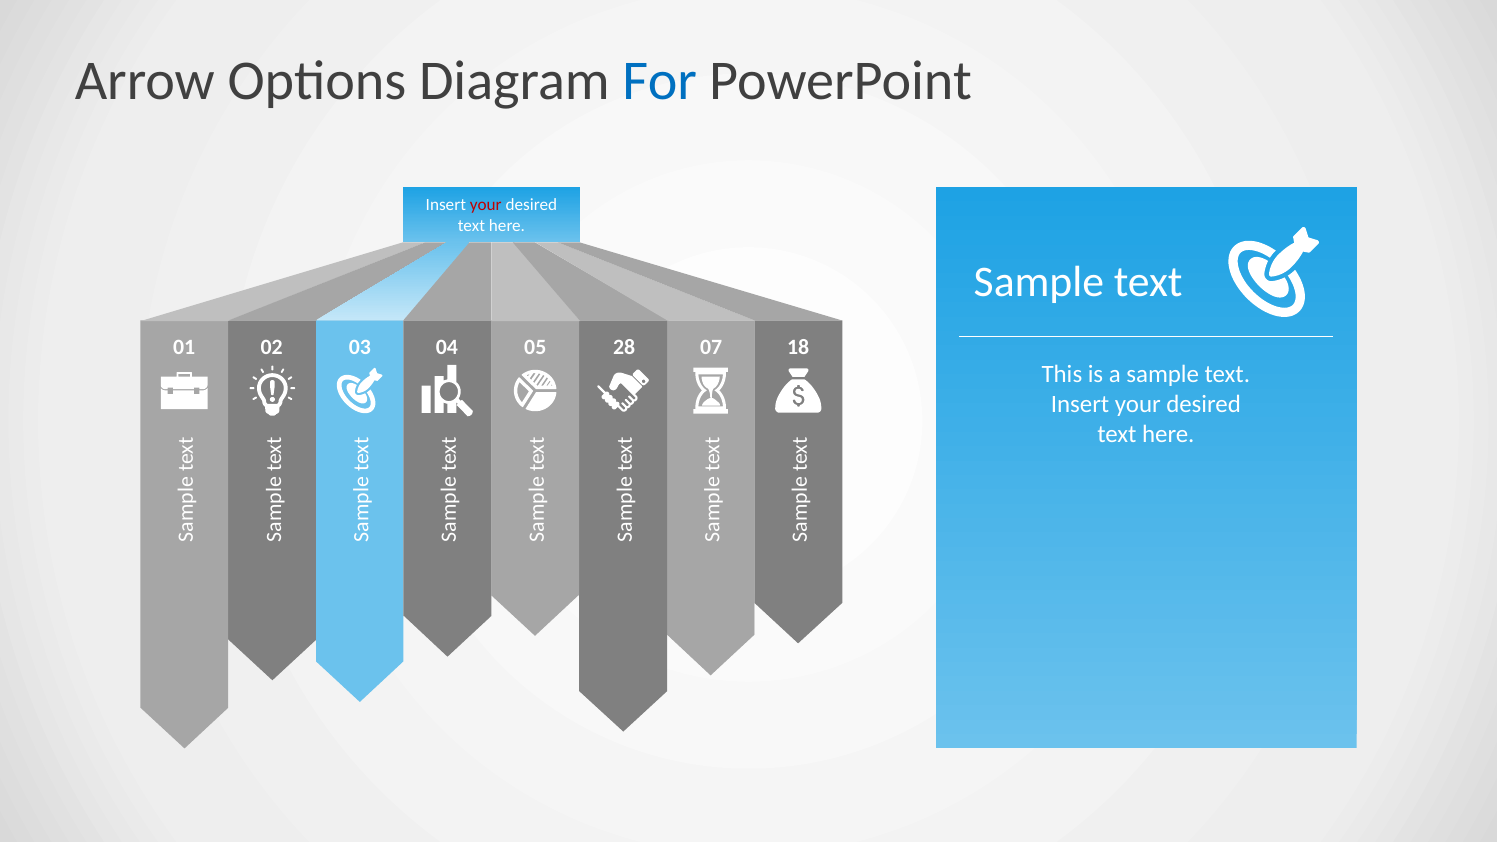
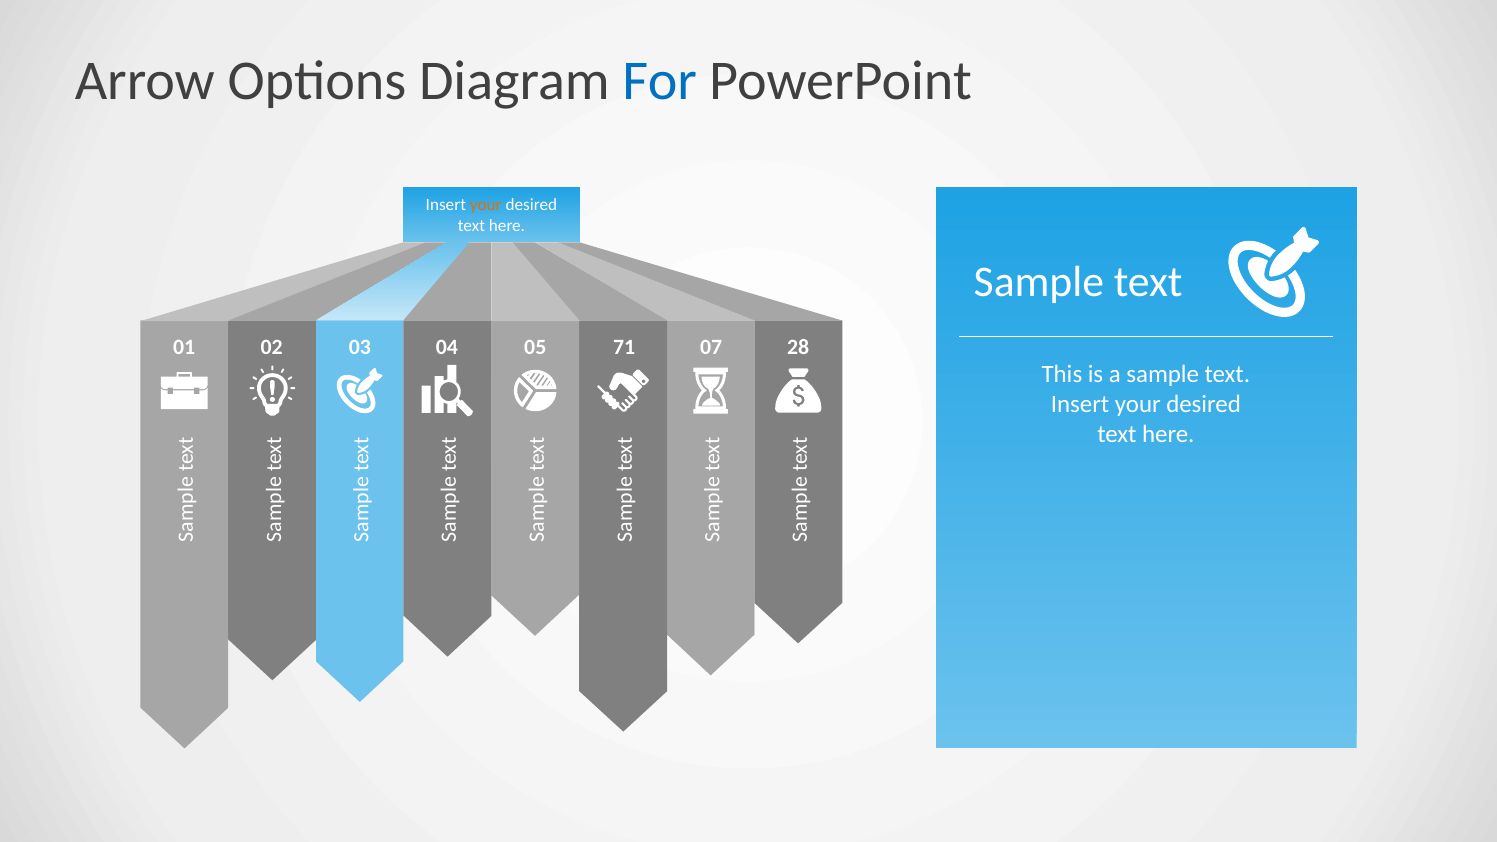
your at (486, 205) colour: red -> orange
28: 28 -> 71
18: 18 -> 28
